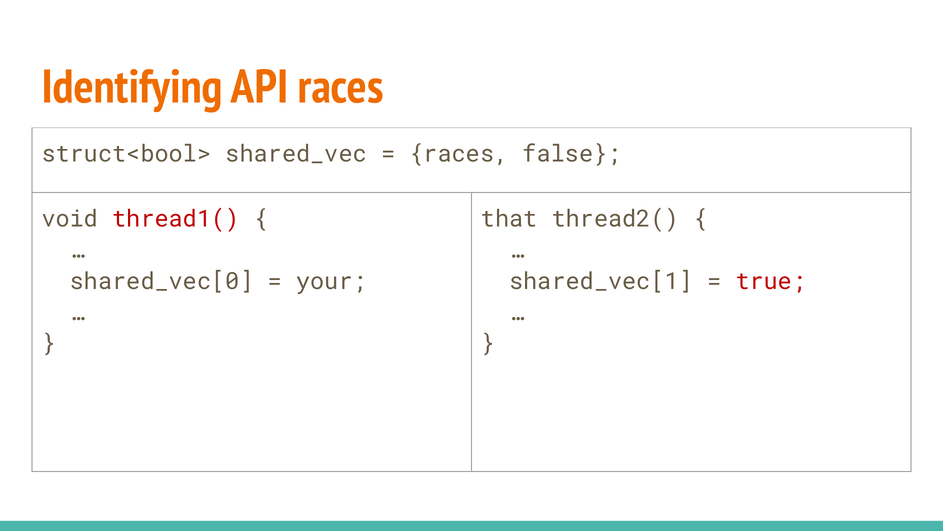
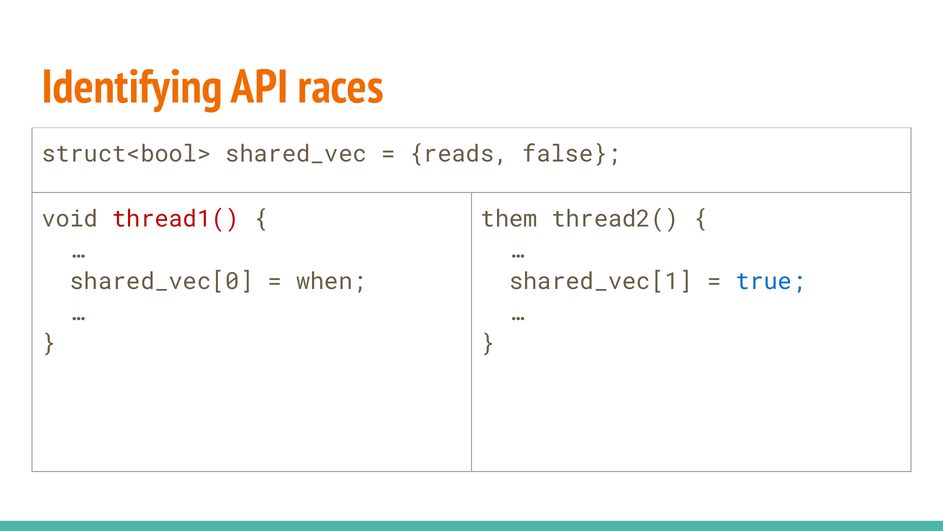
races at (459, 154): races -> reads
that: that -> them
your: your -> when
true colour: red -> blue
